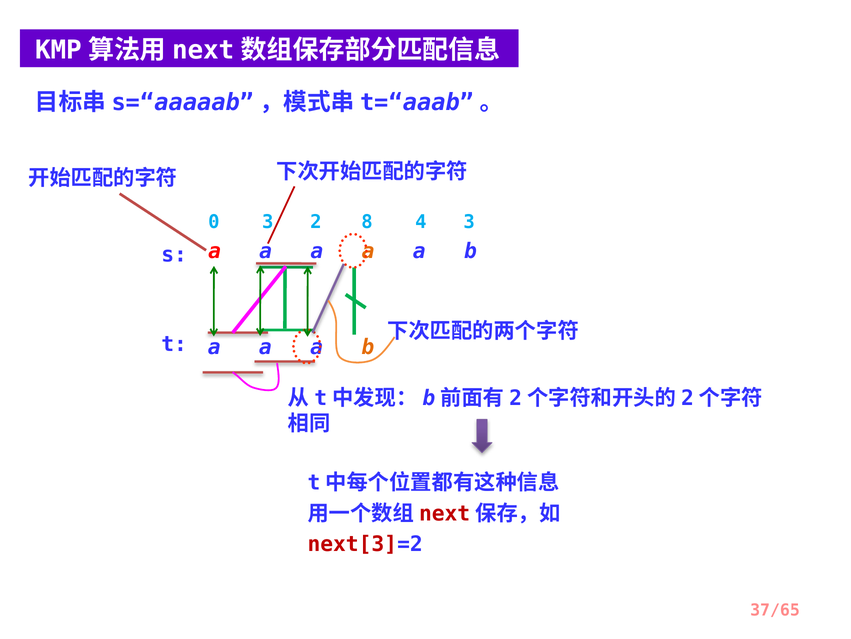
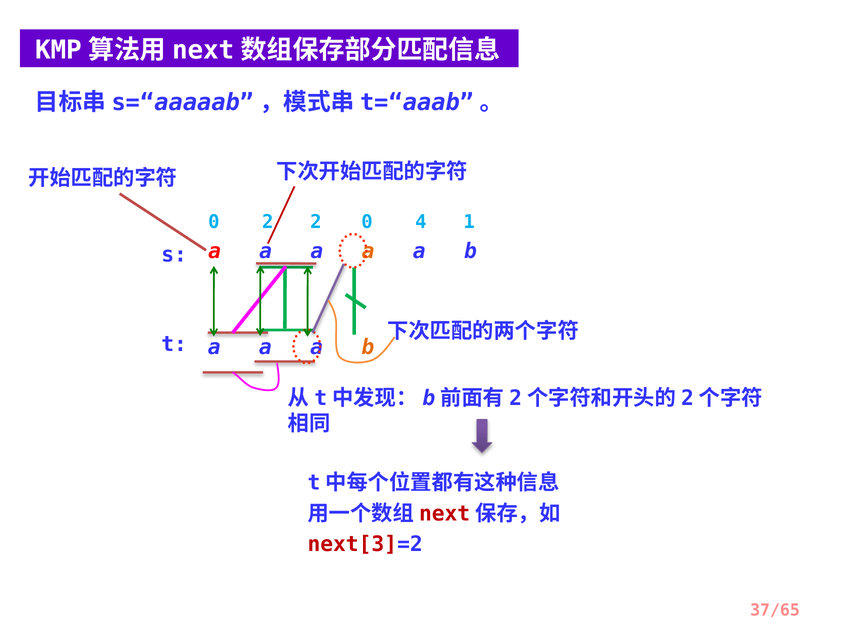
0 3: 3 -> 2
2 8: 8 -> 0
4 3: 3 -> 1
